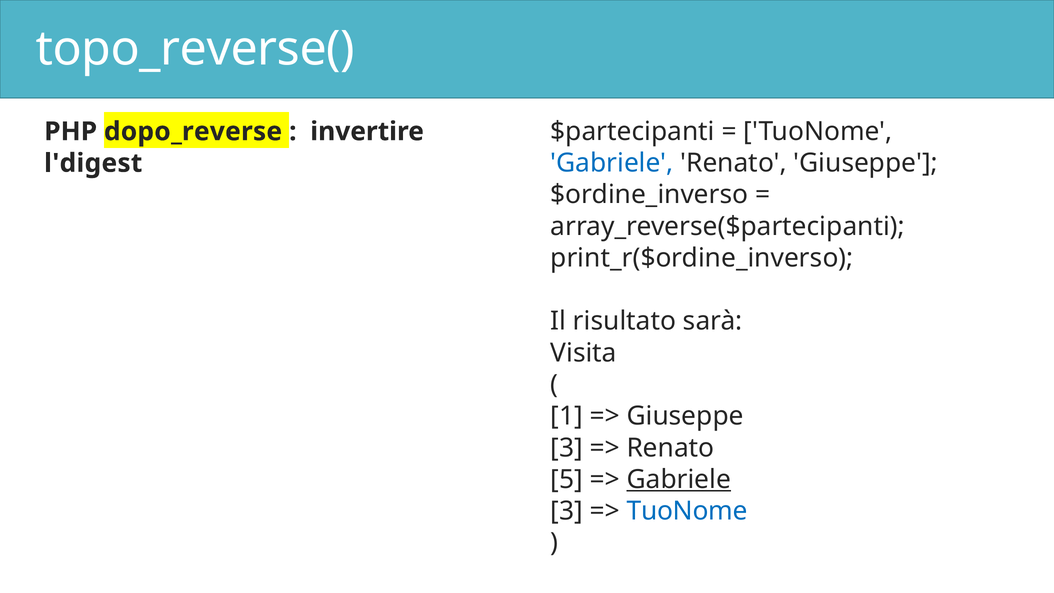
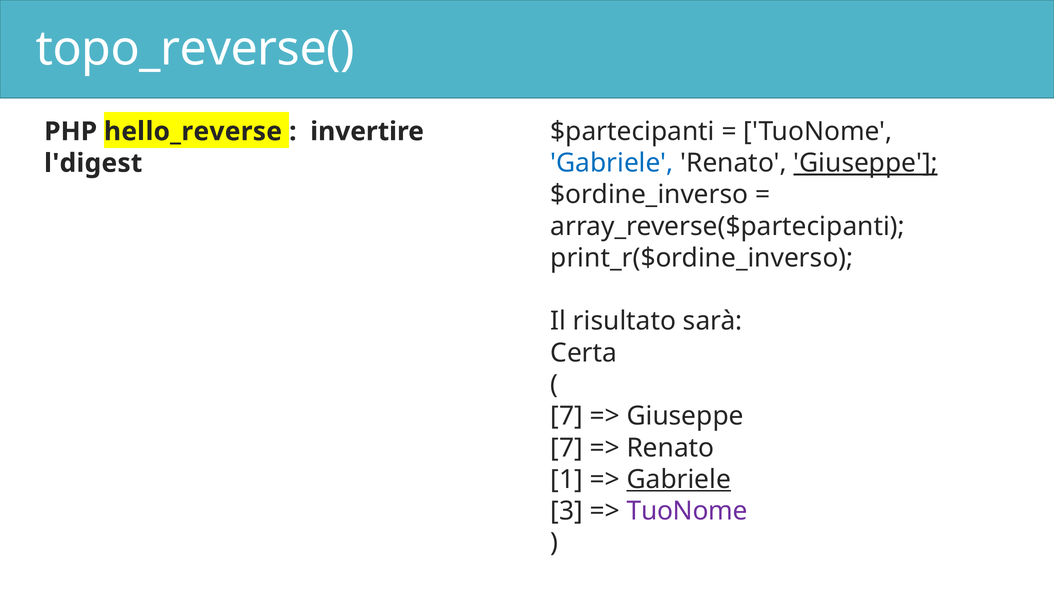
dopo_reverse: dopo_reverse -> hello_reverse
Giuseppe at (866, 163) underline: none -> present
Visita: Visita -> Certa
1 at (567, 416): 1 -> 7
3 at (567, 448): 3 -> 7
5: 5 -> 1
TuoNome at (687, 511) colour: blue -> purple
